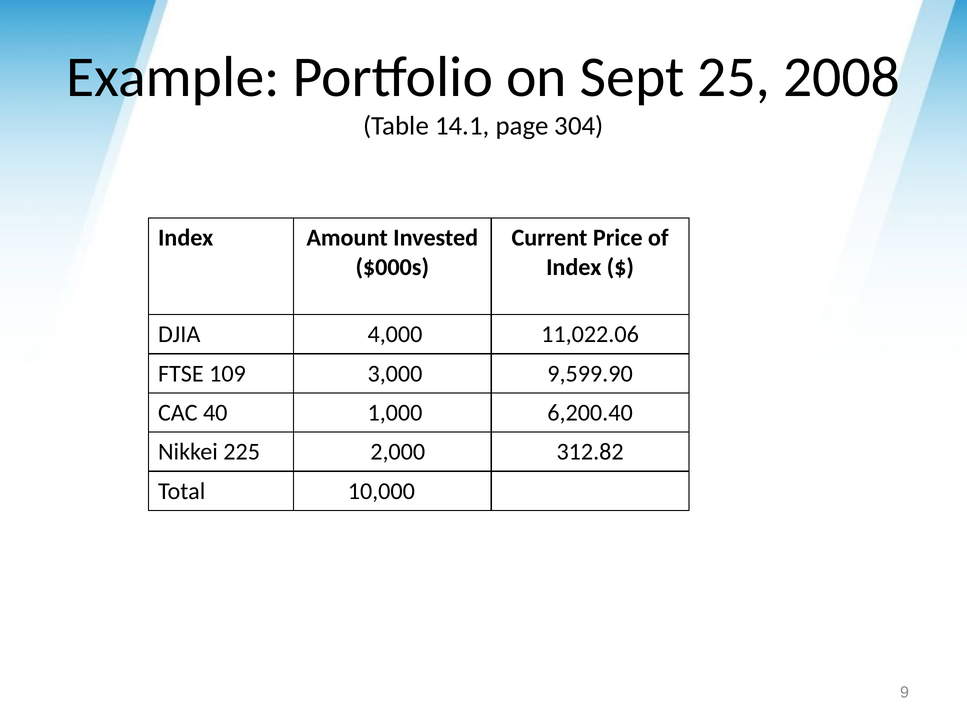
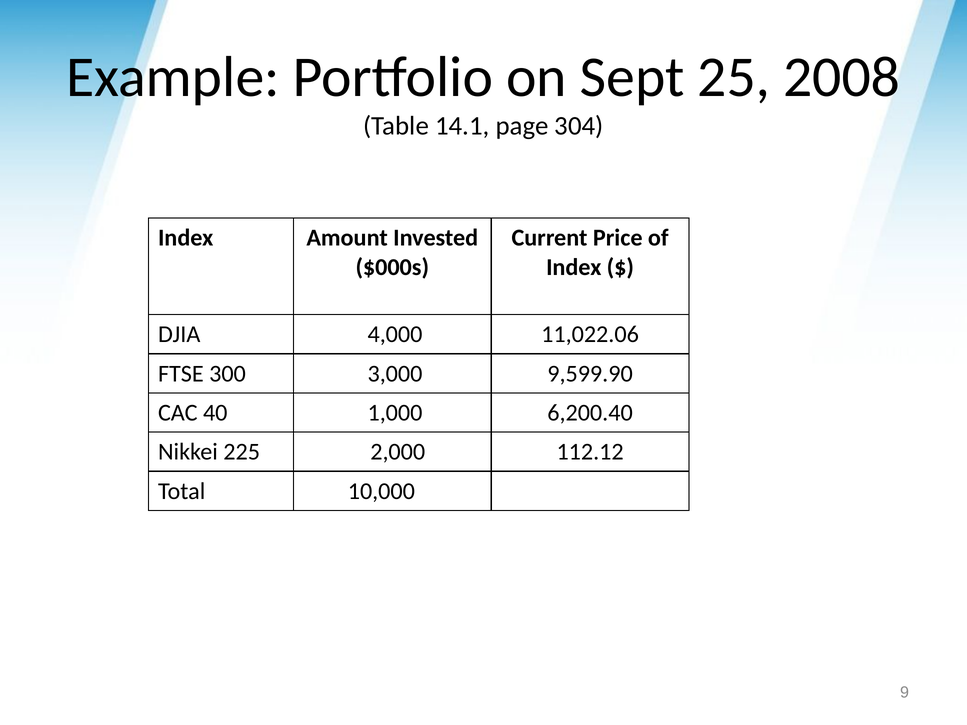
109: 109 -> 300
312.82: 312.82 -> 112.12
